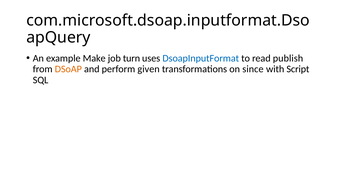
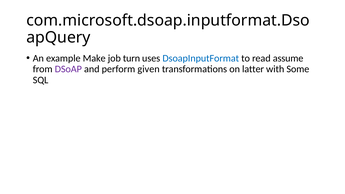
publish: publish -> assume
DSoAP colour: orange -> purple
since: since -> latter
Script: Script -> Some
